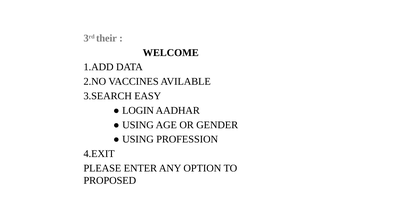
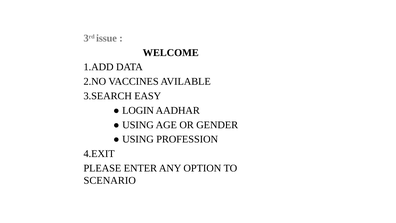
their: their -> issue
PROPOSED: PROPOSED -> SCENARIO
